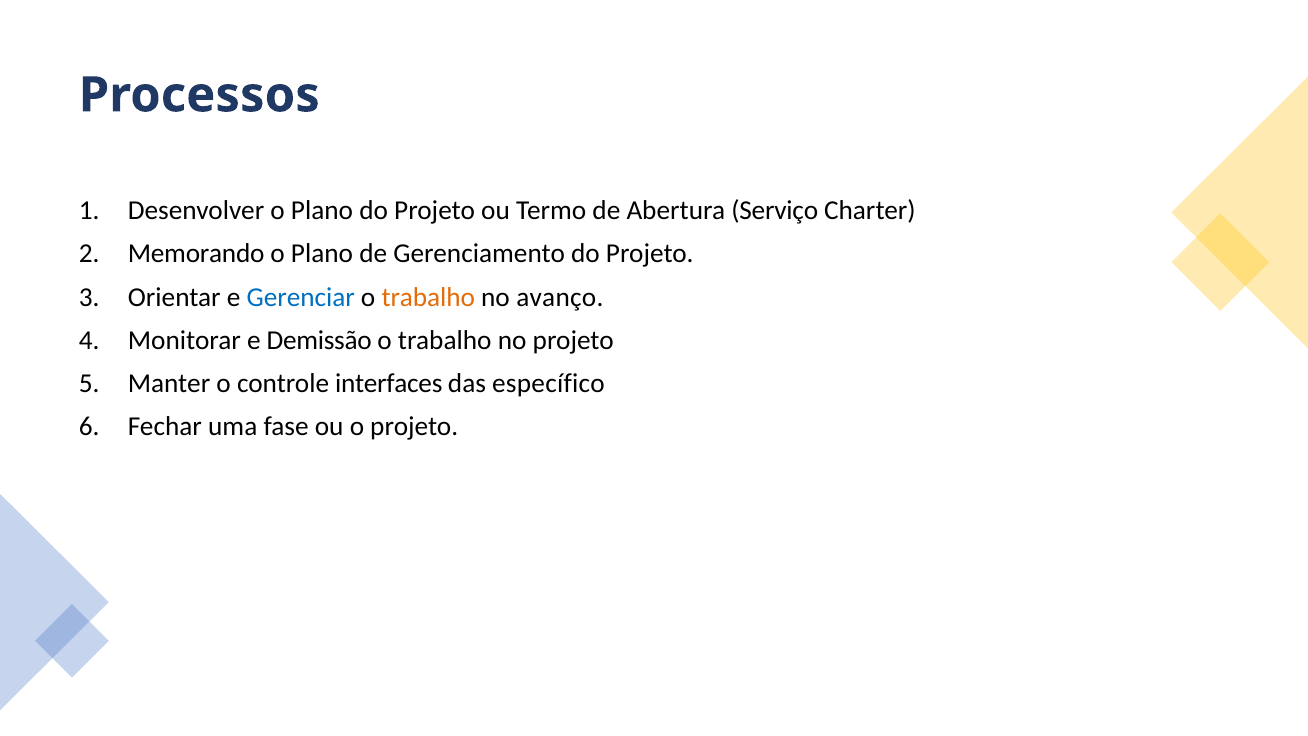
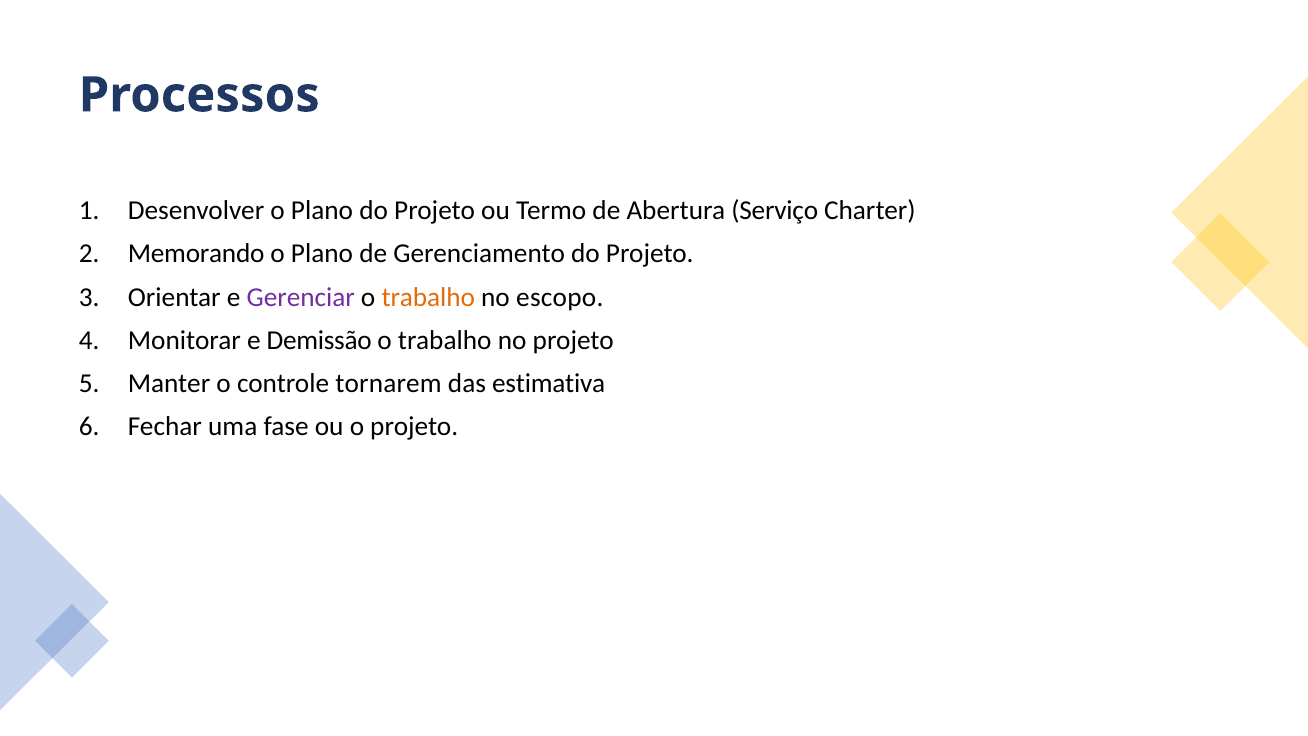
Gerenciar colour: blue -> purple
avanço: avanço -> escopo
interfaces: interfaces -> tornarem
específico: específico -> estimativa
